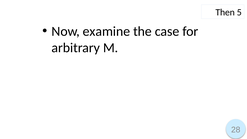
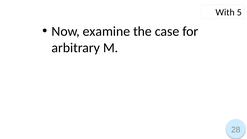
Then: Then -> With
